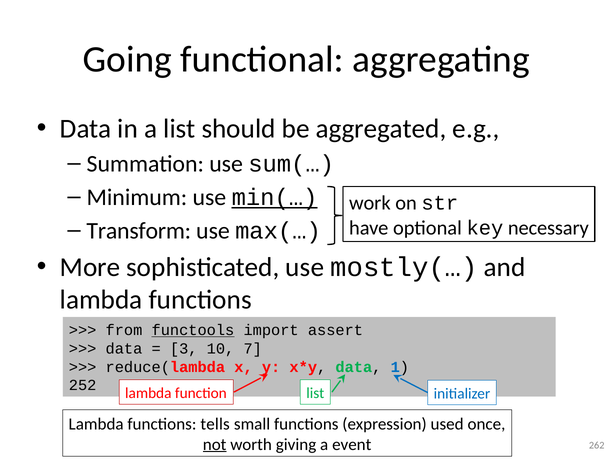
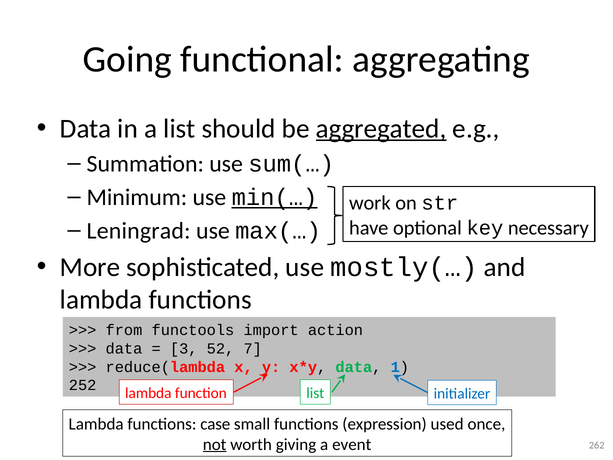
aggregated underline: none -> present
Transform: Transform -> Leningrad
functools underline: present -> none
assert: assert -> action
10: 10 -> 52
tells: tells -> case
